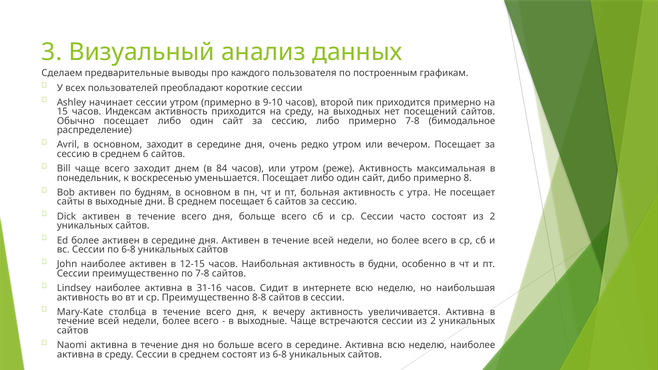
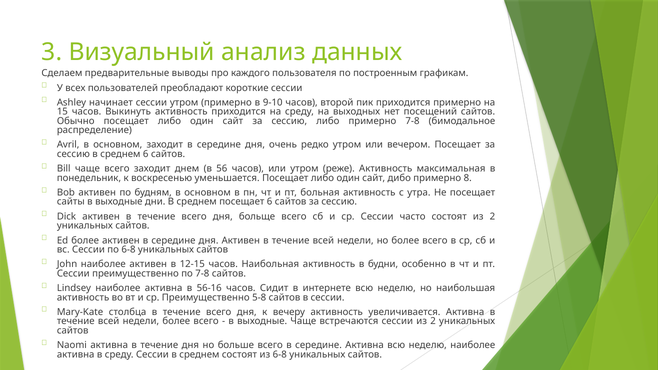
Индексам: Индексам -> Выкинуть
84: 84 -> 56
31-16: 31-16 -> 56-16
8-8: 8-8 -> 5-8
